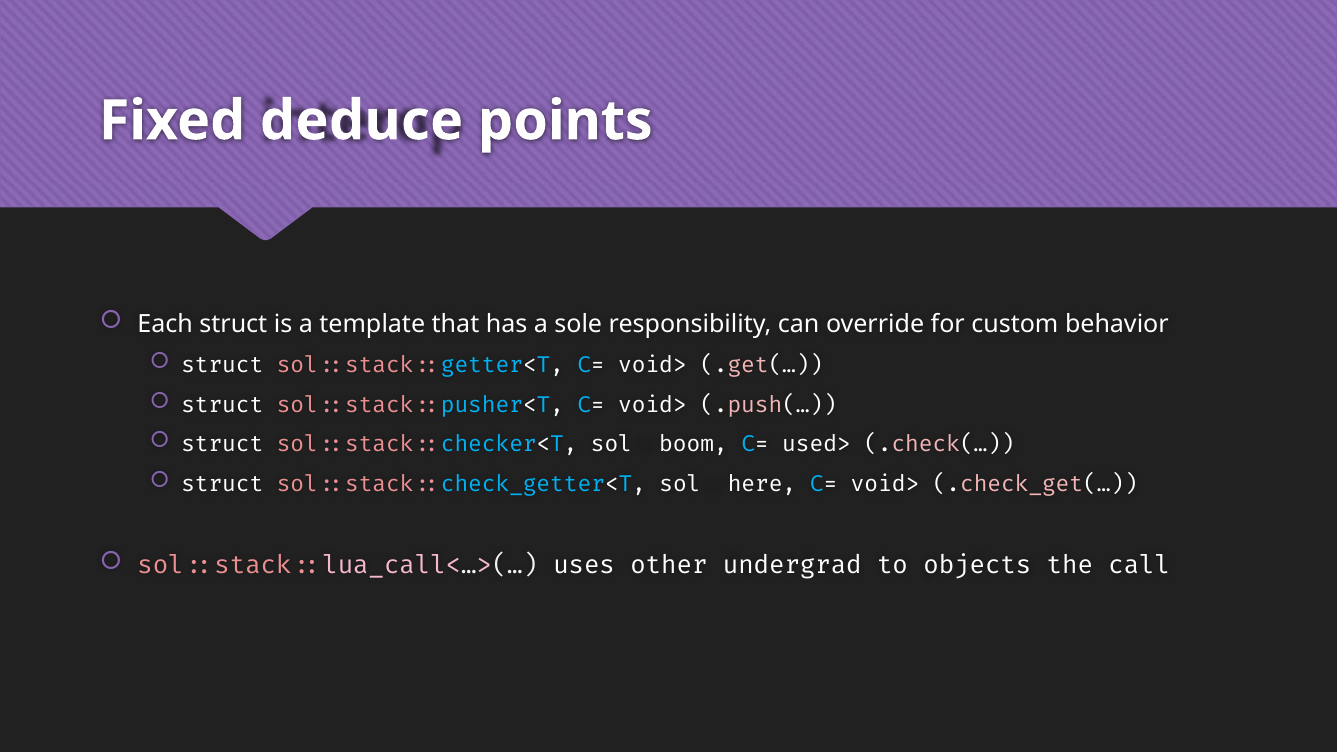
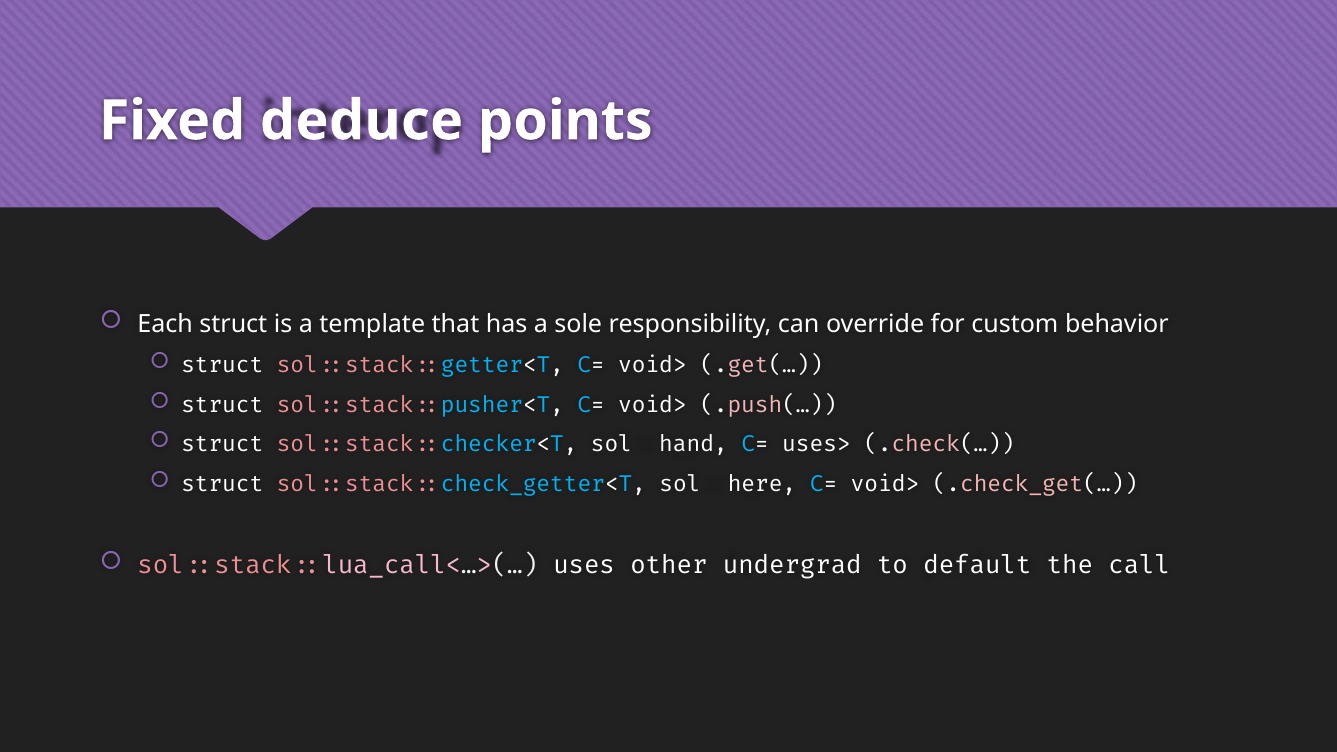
sol::boom: sol::boom -> sol::hand
used>: used> -> uses>
objects: objects -> default
